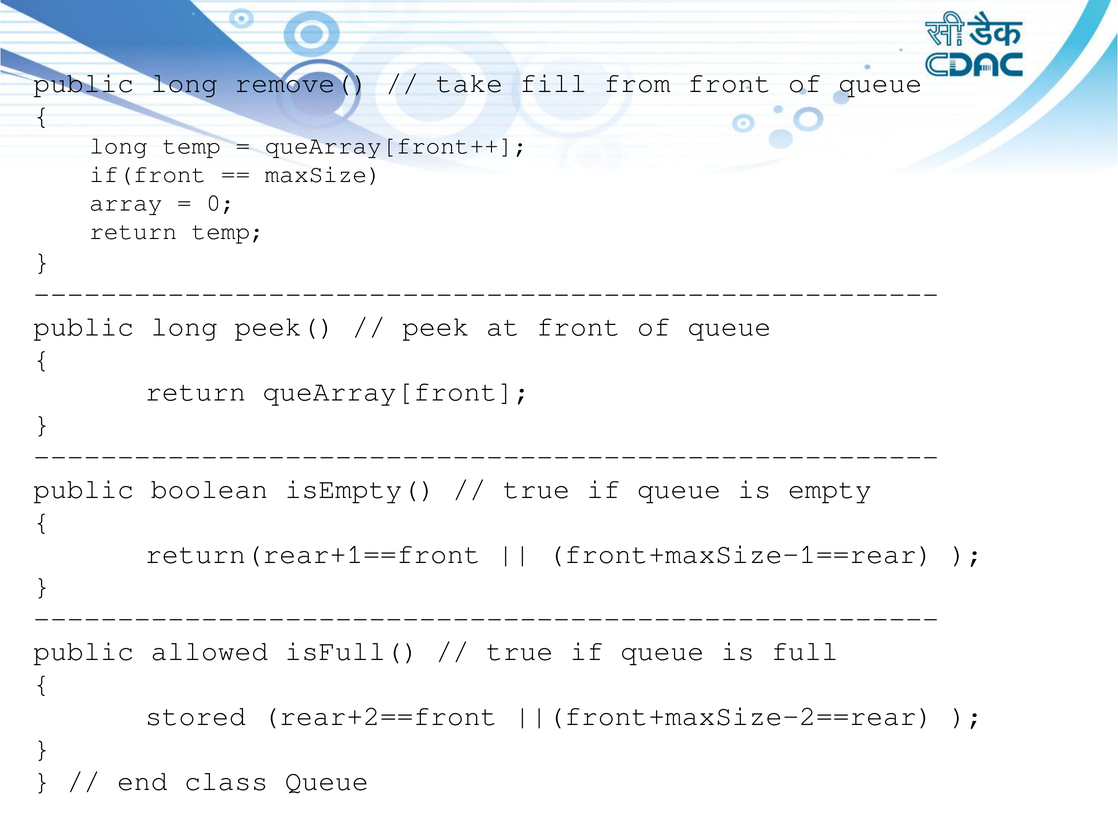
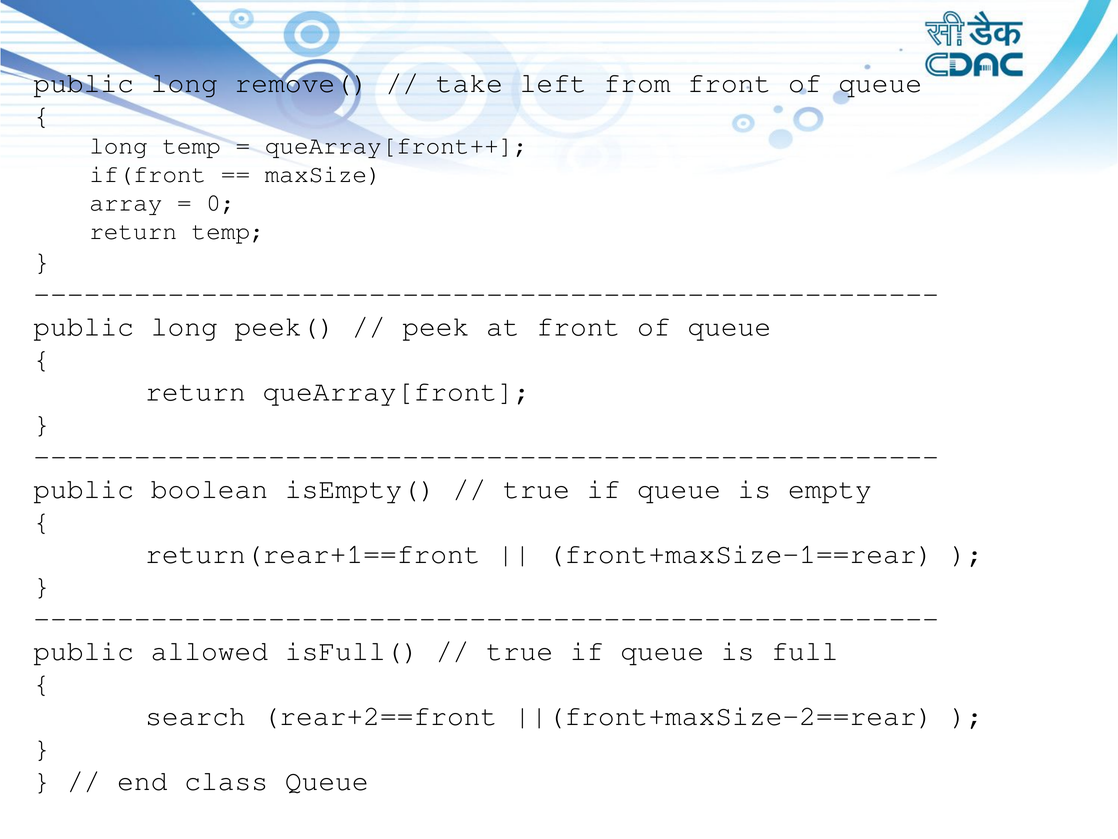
fill: fill -> left
stored: stored -> search
